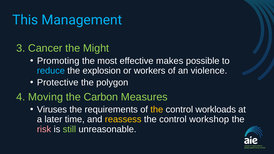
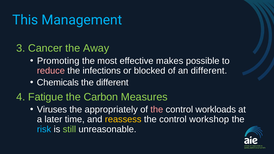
Might: Might -> Away
reduce colour: light blue -> pink
explosion: explosion -> infections
workers: workers -> blocked
an violence: violence -> different
Protective: Protective -> Chemicals
the polygon: polygon -> different
Moving: Moving -> Fatigue
requirements: requirements -> appropriately
the at (157, 110) colour: yellow -> pink
risk colour: pink -> light blue
